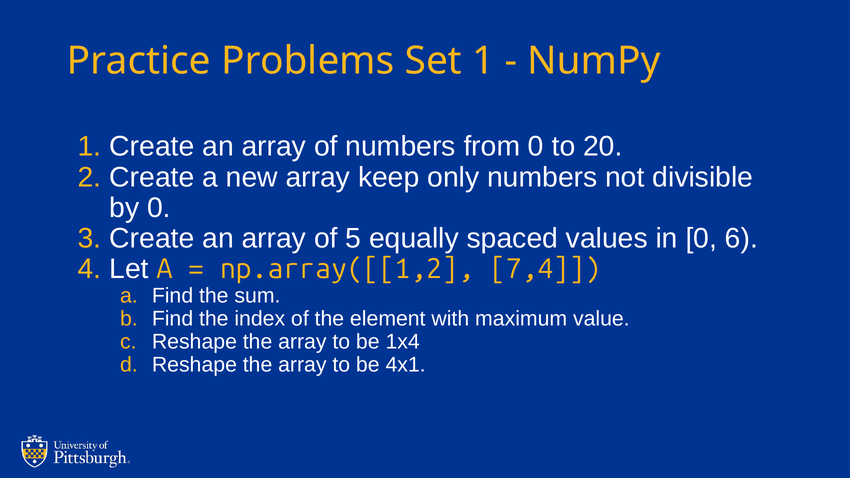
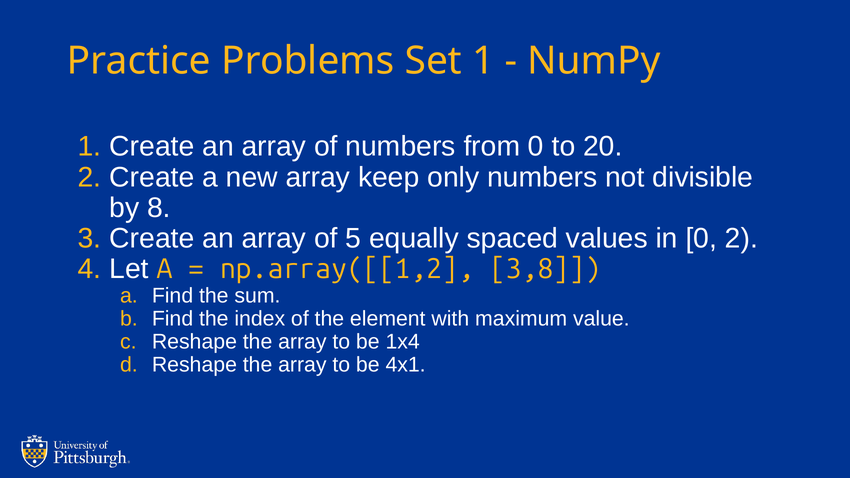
by 0: 0 -> 8
0 6: 6 -> 2
7,4: 7,4 -> 3,8
